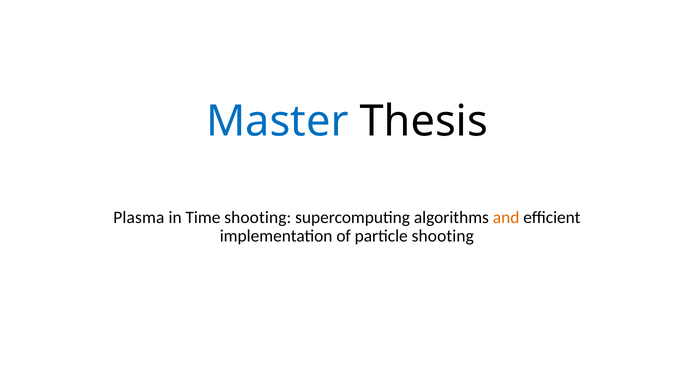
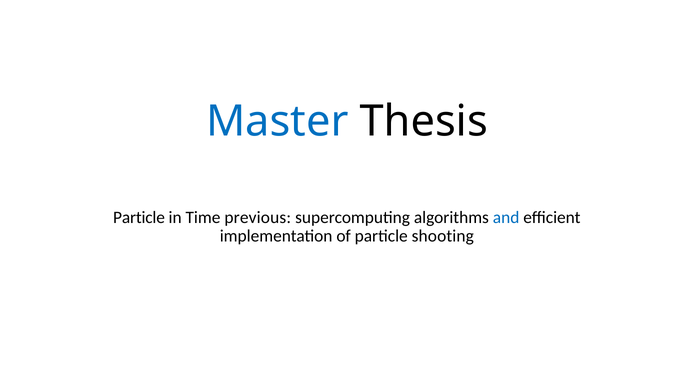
Plasma at (139, 217): Plasma -> Particle
Time shooting: shooting -> previous
and colour: orange -> blue
